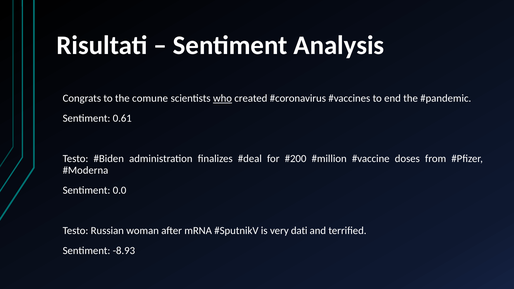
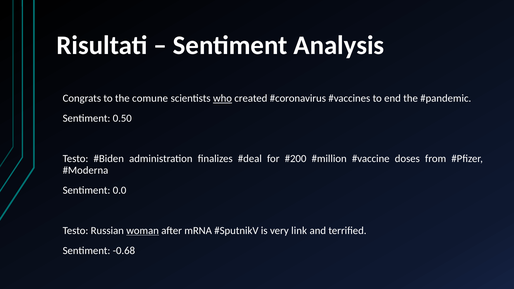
0.61: 0.61 -> 0.50
woman underline: none -> present
dati: dati -> link
-8.93: -8.93 -> -0.68
